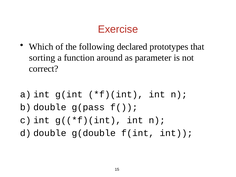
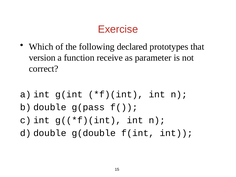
sorting: sorting -> version
around: around -> receive
